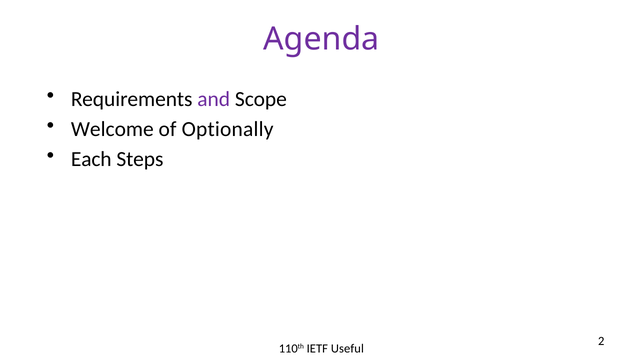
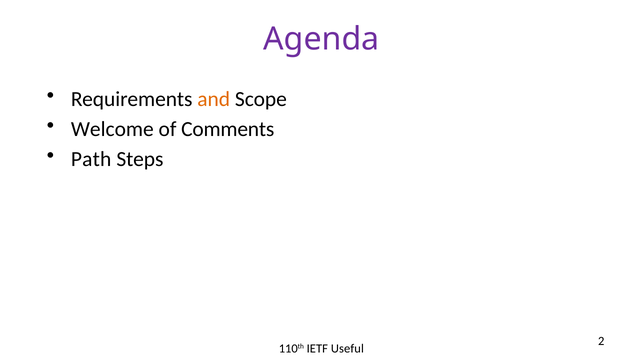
and colour: purple -> orange
Optionally: Optionally -> Comments
Each: Each -> Path
